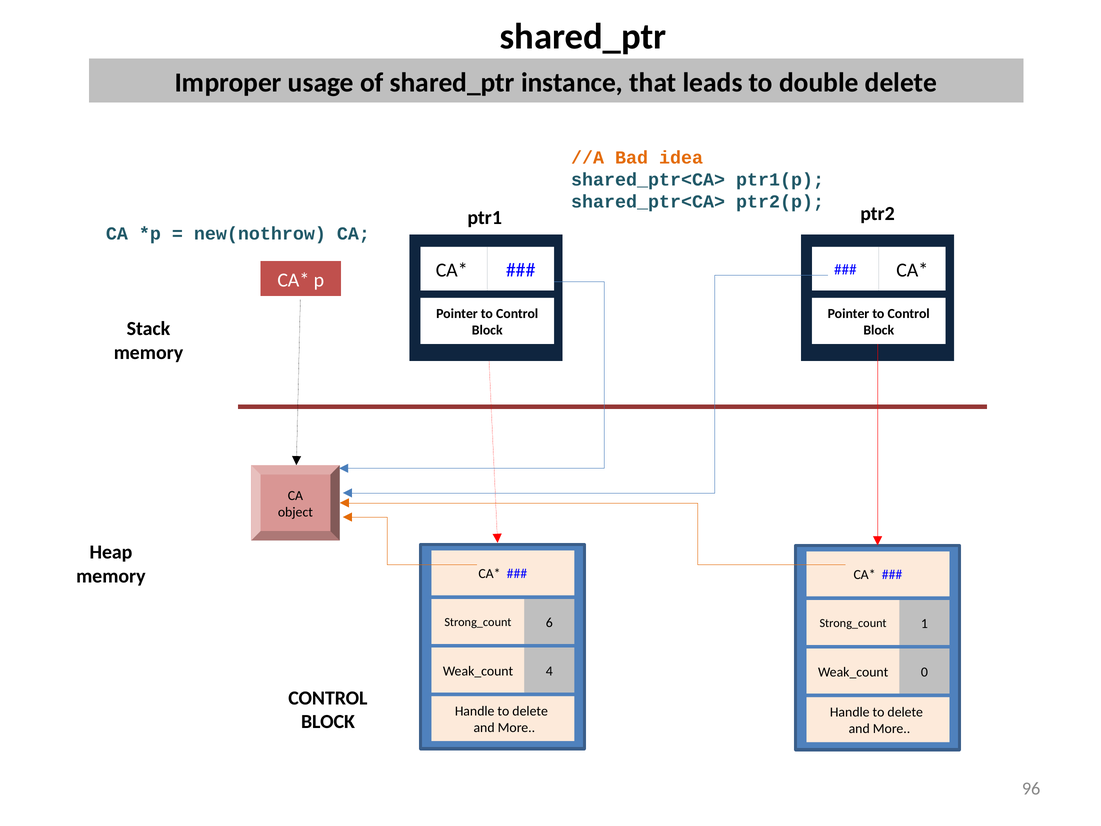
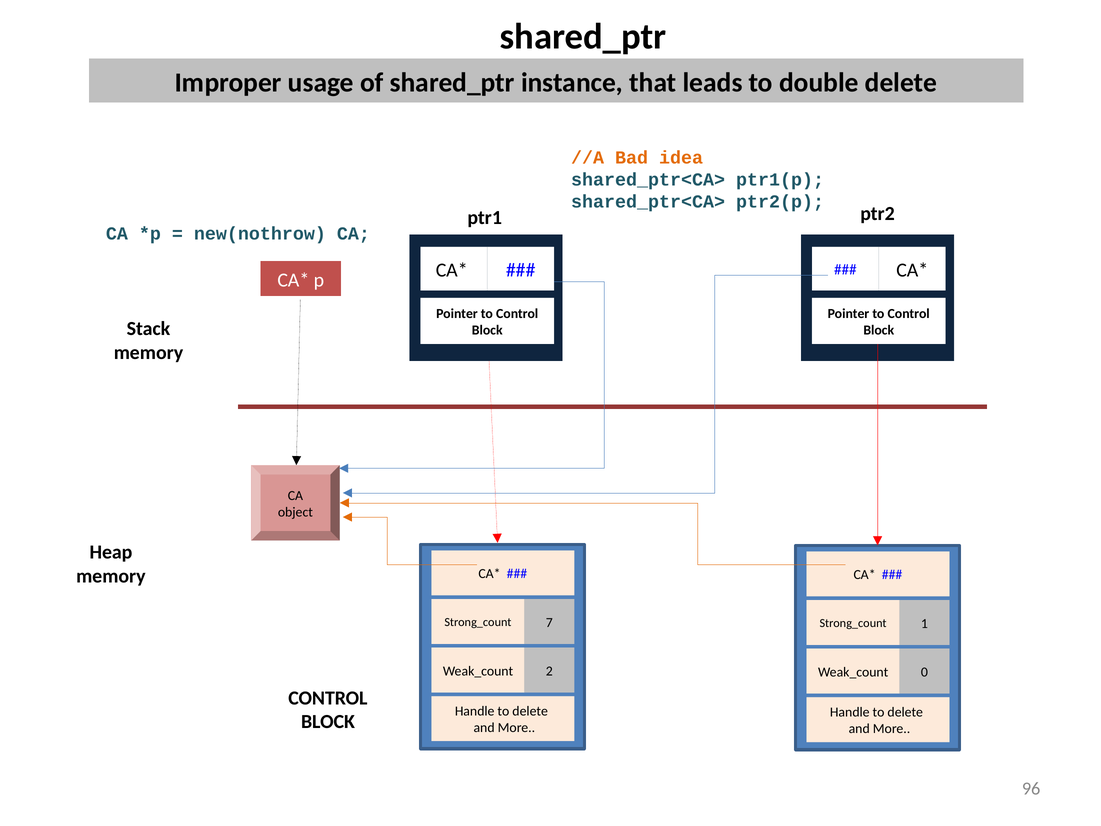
6: 6 -> 7
4: 4 -> 2
